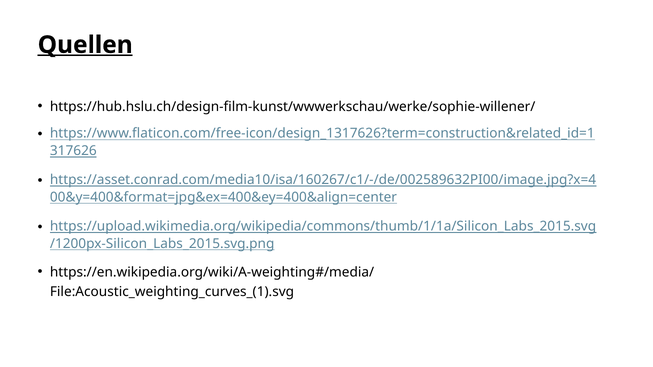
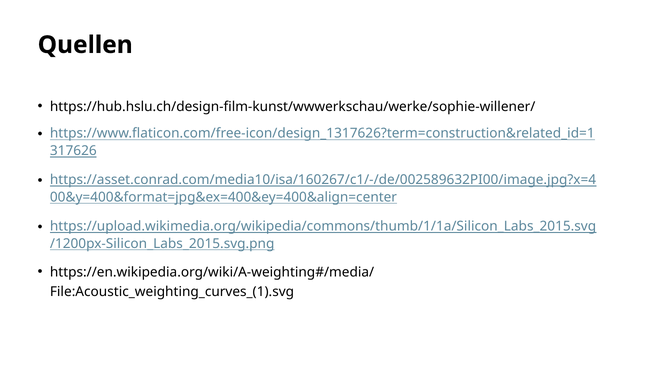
Quellen underline: present -> none
